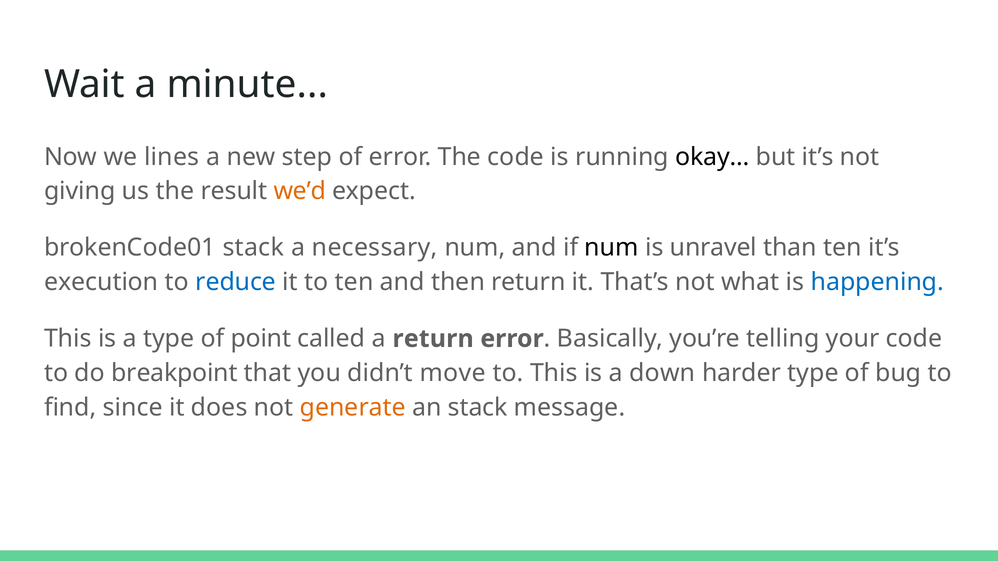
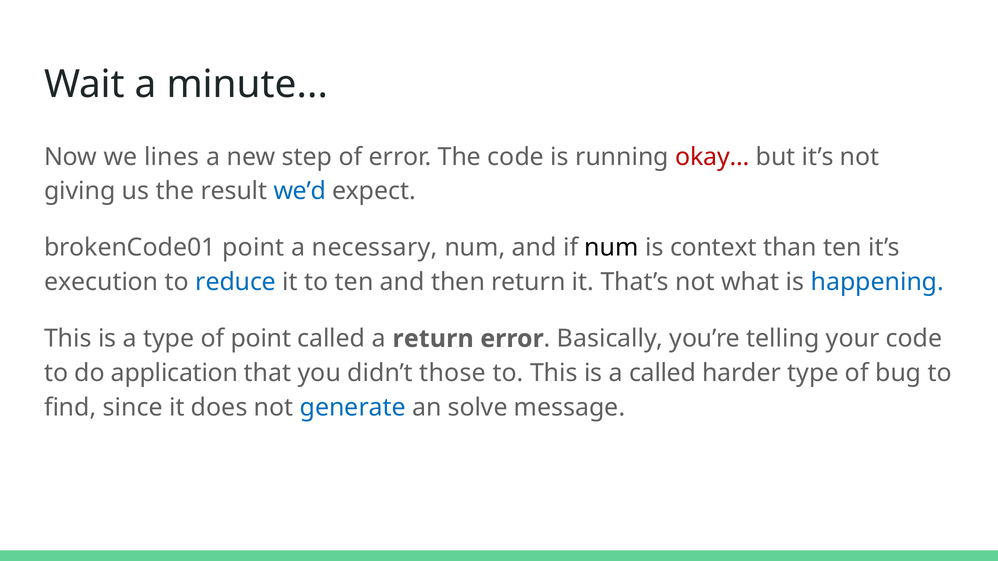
okay… colour: black -> red
we’d colour: orange -> blue
brokenCode01 stack: stack -> point
unravel: unravel -> context
breakpoint: breakpoint -> application
move: move -> those
a down: down -> called
generate colour: orange -> blue
an stack: stack -> solve
